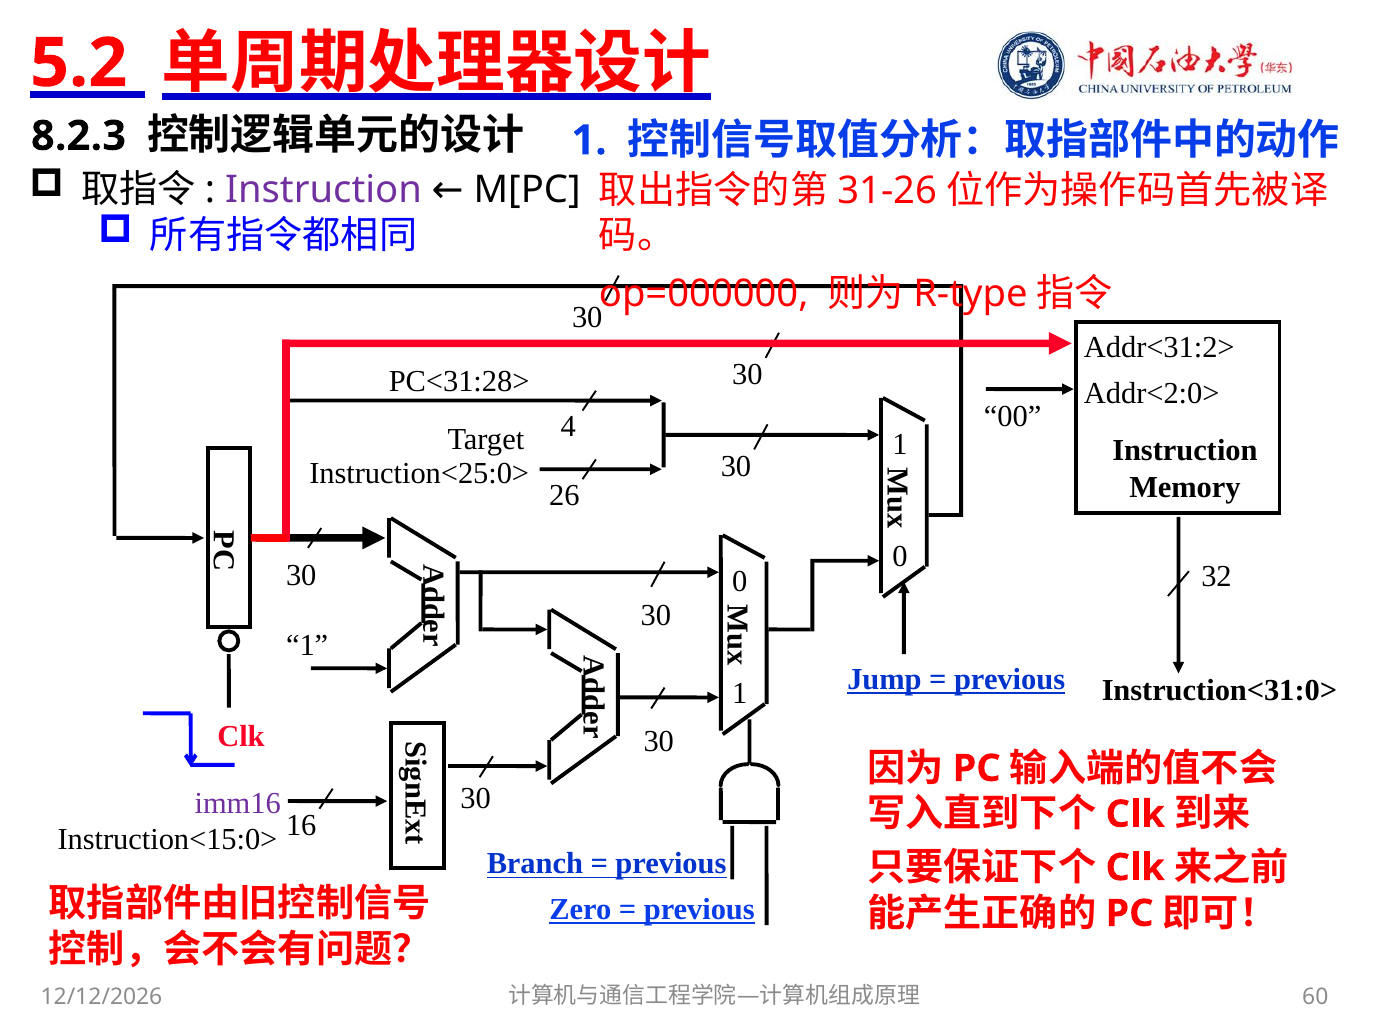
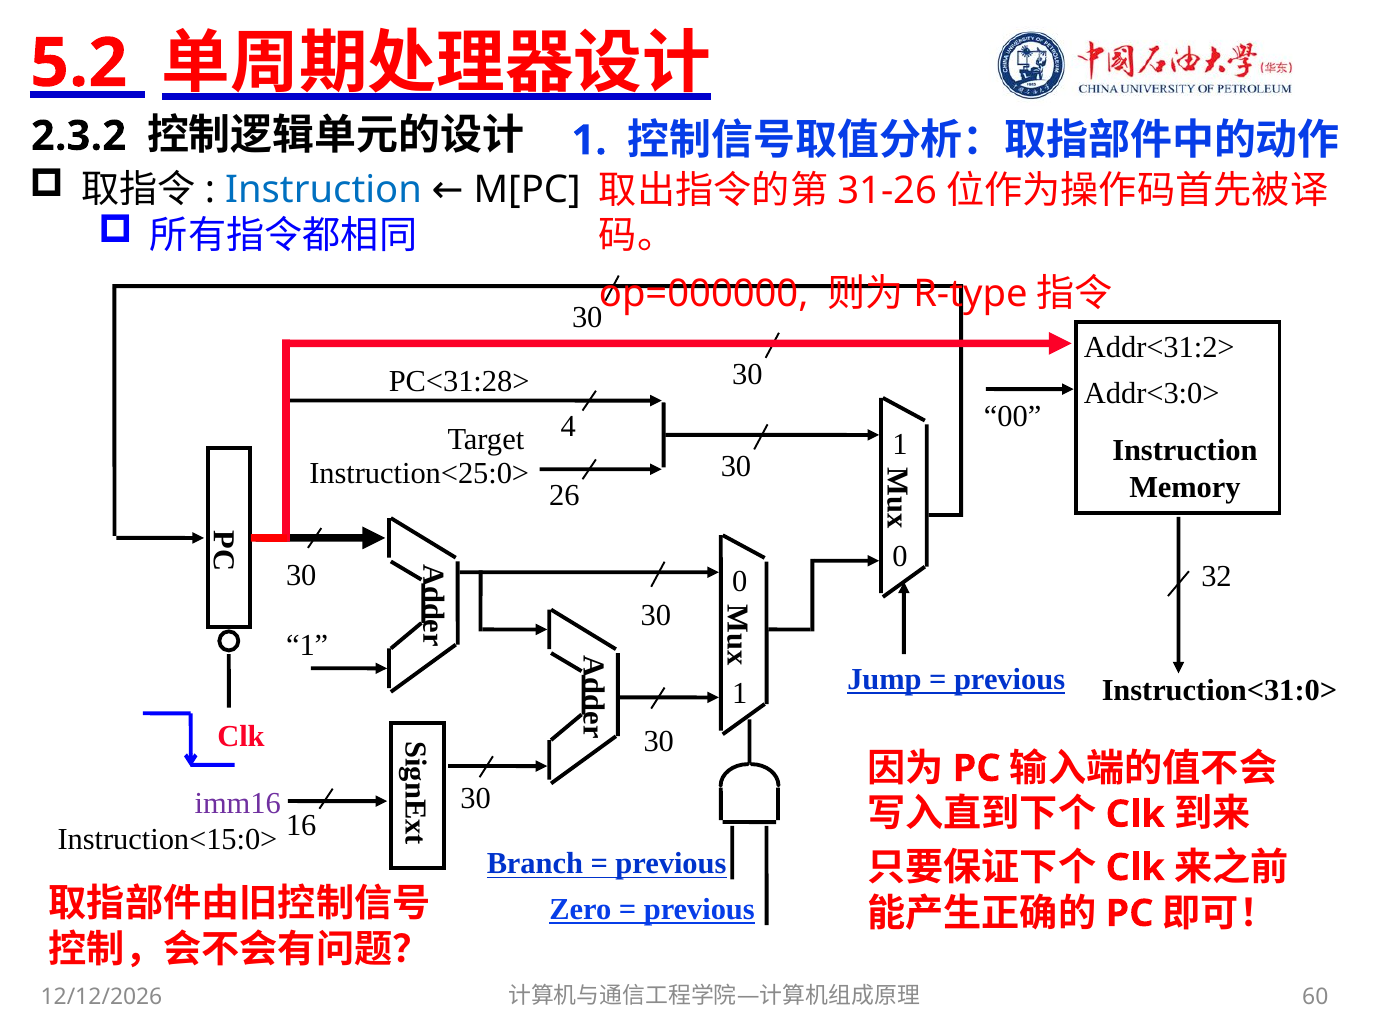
8.2.3: 8.2.3 -> 2.3.2
Instruction at (324, 190) colour: purple -> blue
Addr<2:0>: Addr<2:0> -> Addr<3:0>
